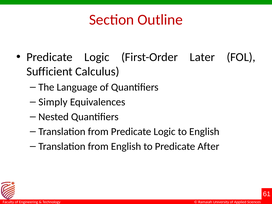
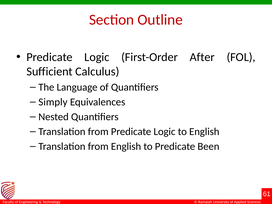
Later: Later -> After
After: After -> Been
